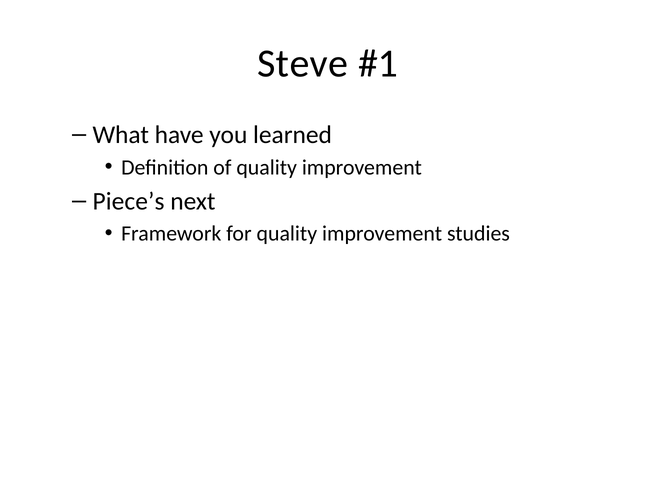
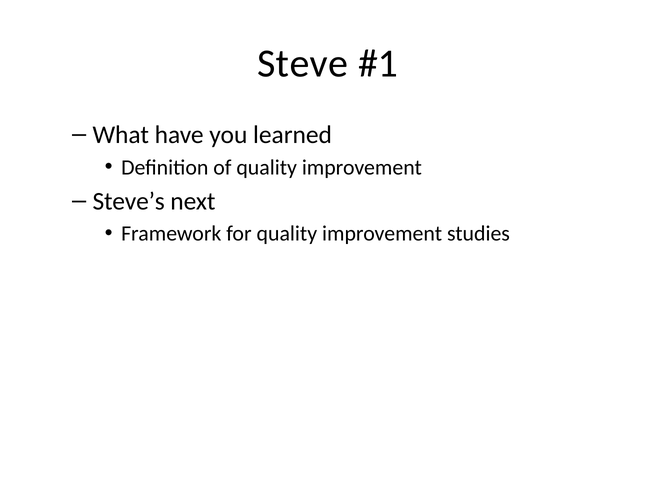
Piece’s: Piece’s -> Steve’s
